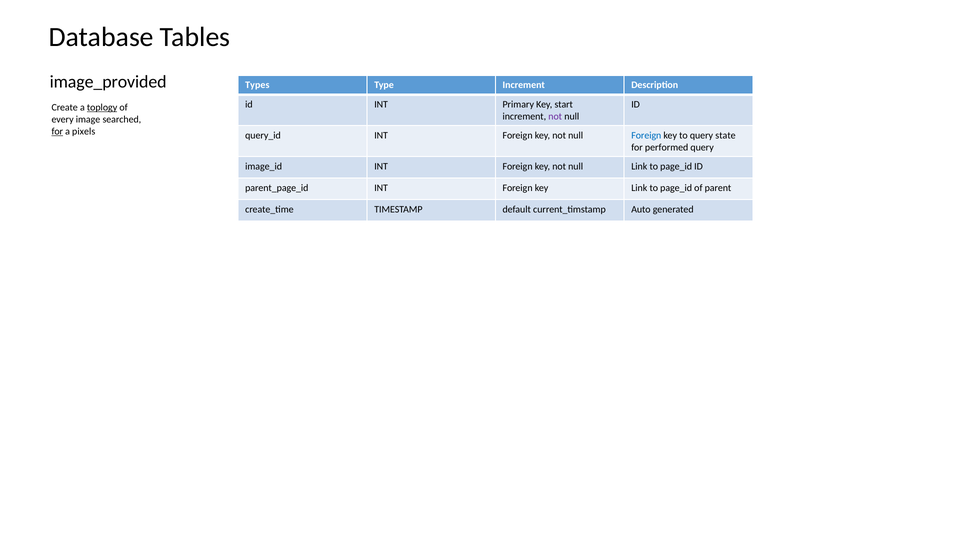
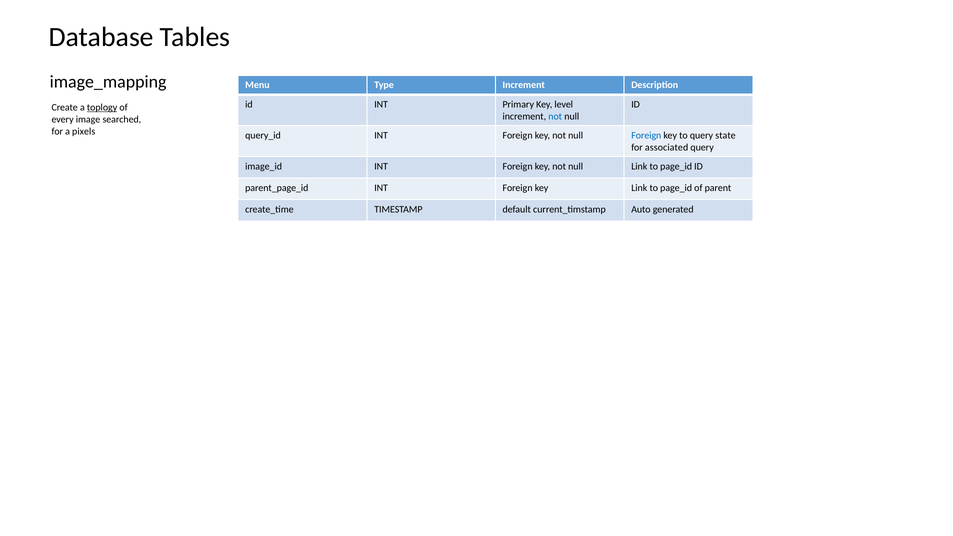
image_provided: image_provided -> image_mapping
Types: Types -> Menu
start: start -> level
not at (555, 116) colour: purple -> blue
for at (57, 132) underline: present -> none
performed: performed -> associated
